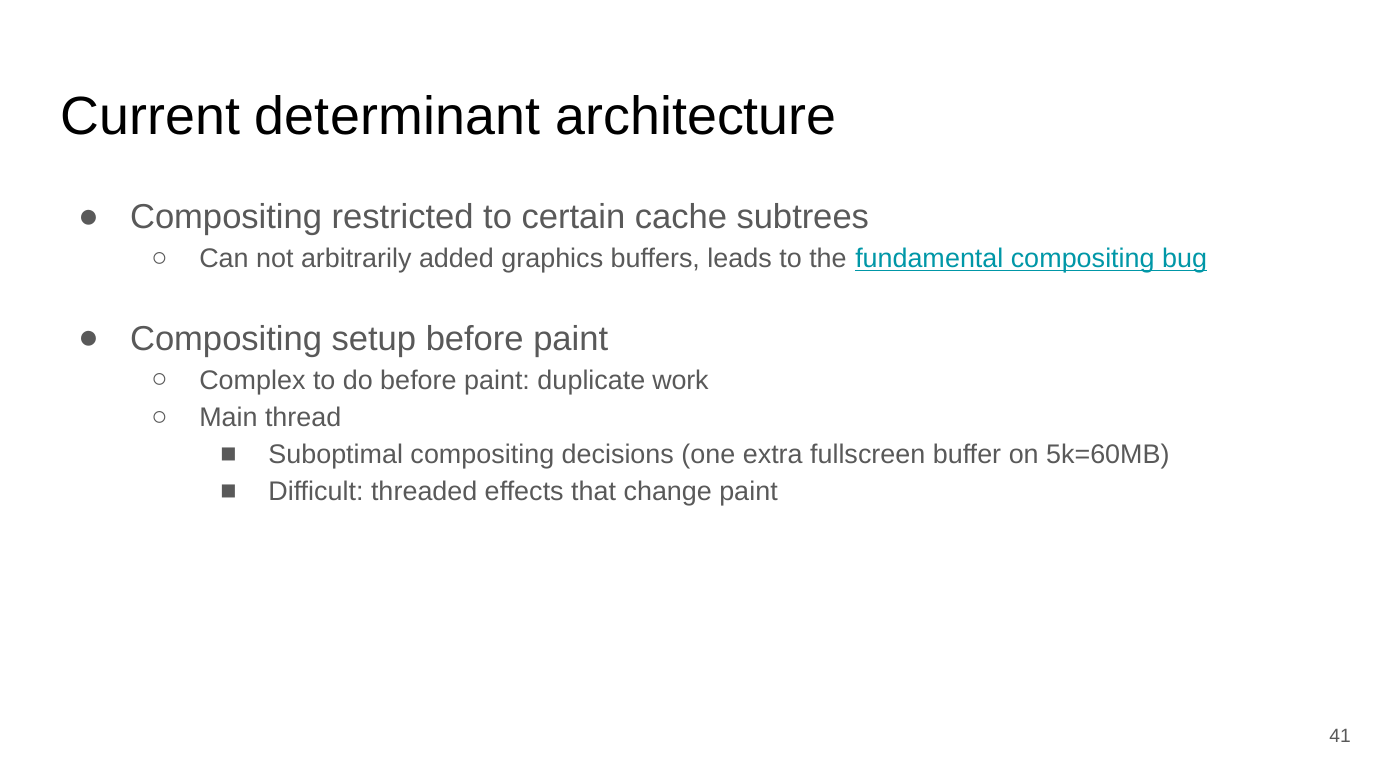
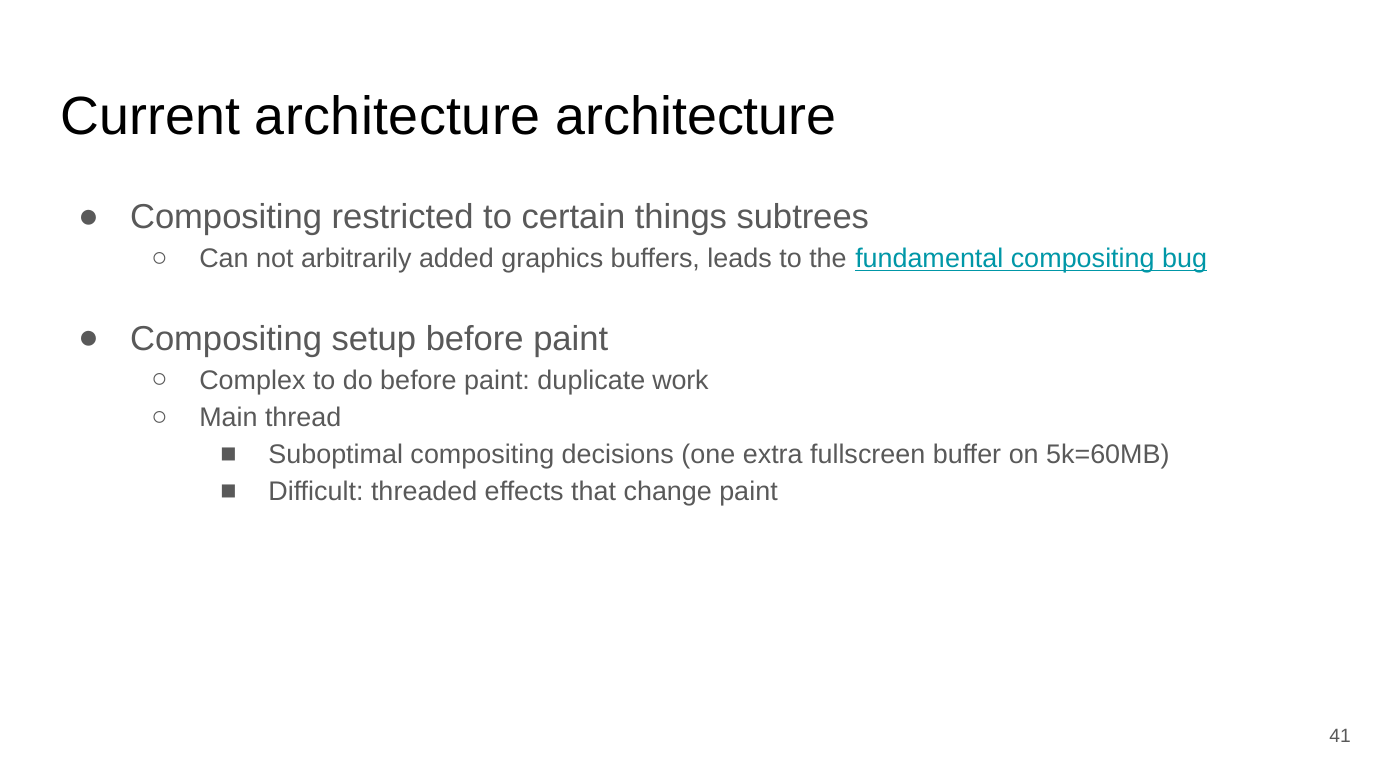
Current determinant: determinant -> architecture
cache: cache -> things
